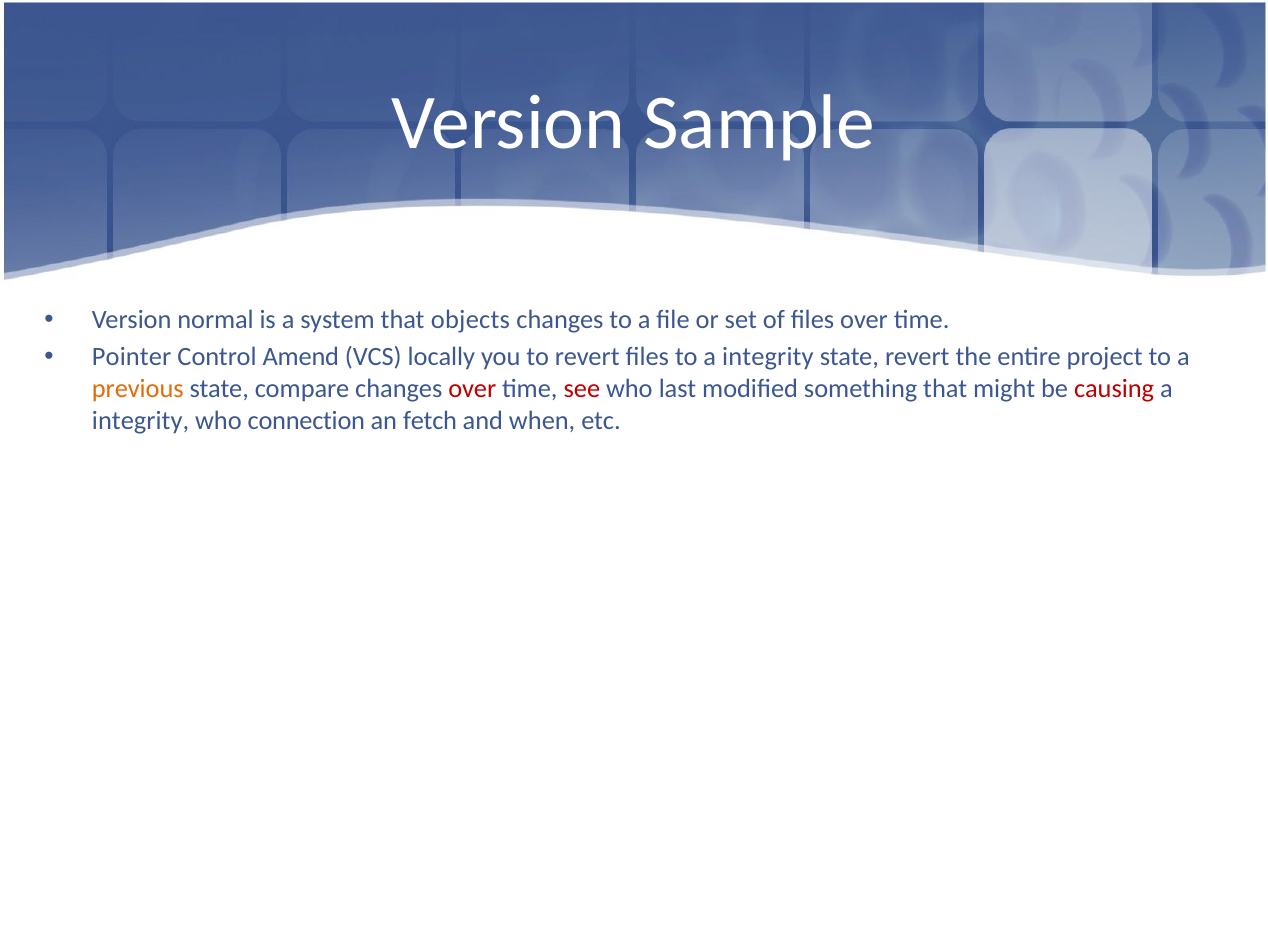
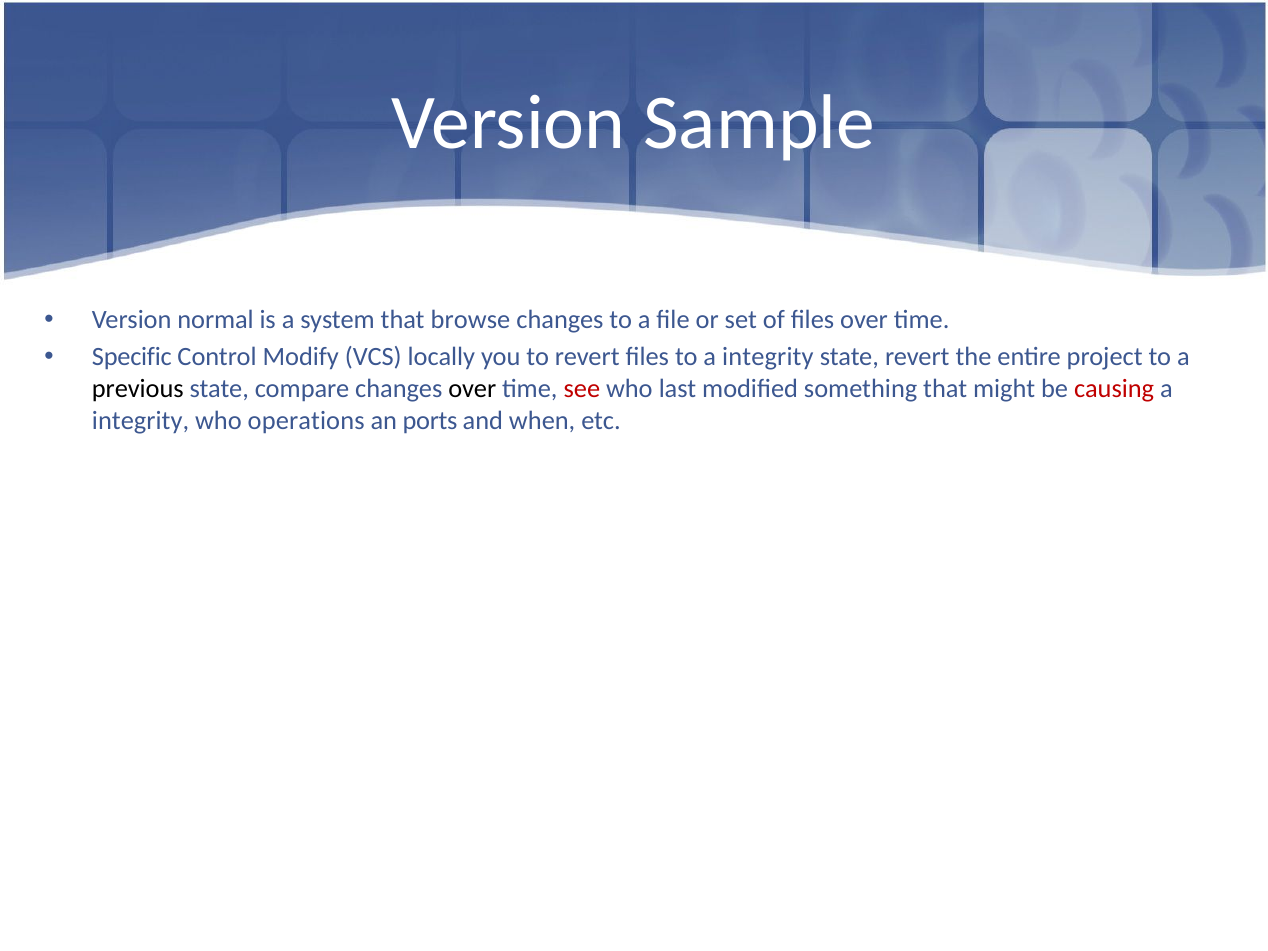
objects: objects -> browse
Pointer: Pointer -> Specific
Amend: Amend -> Modify
previous colour: orange -> black
over at (472, 389) colour: red -> black
connection: connection -> operations
fetch: fetch -> ports
